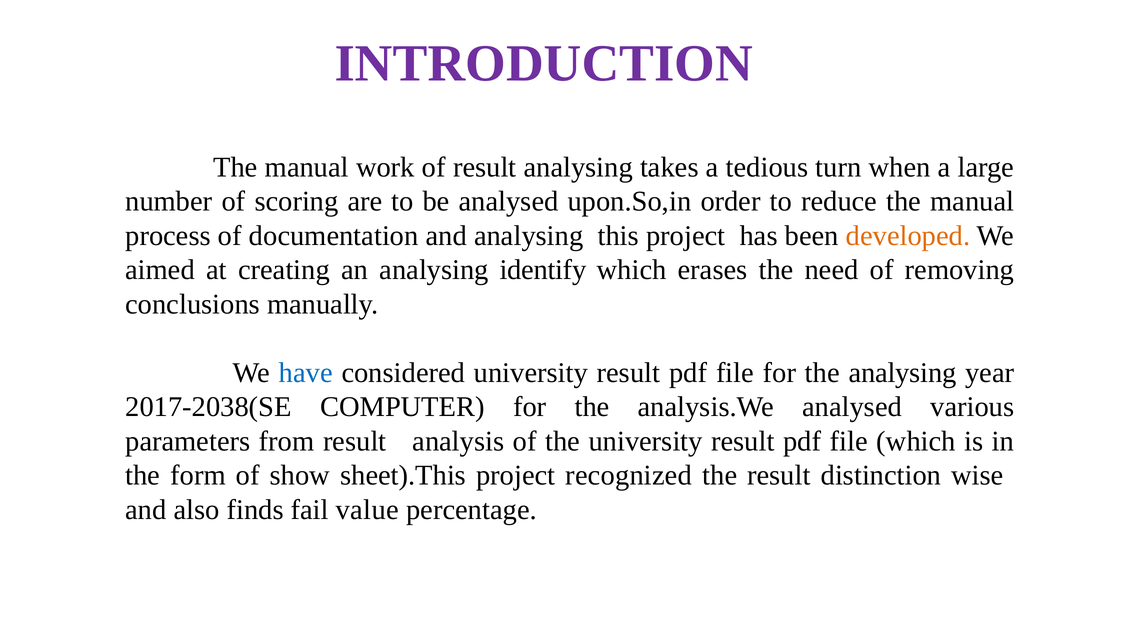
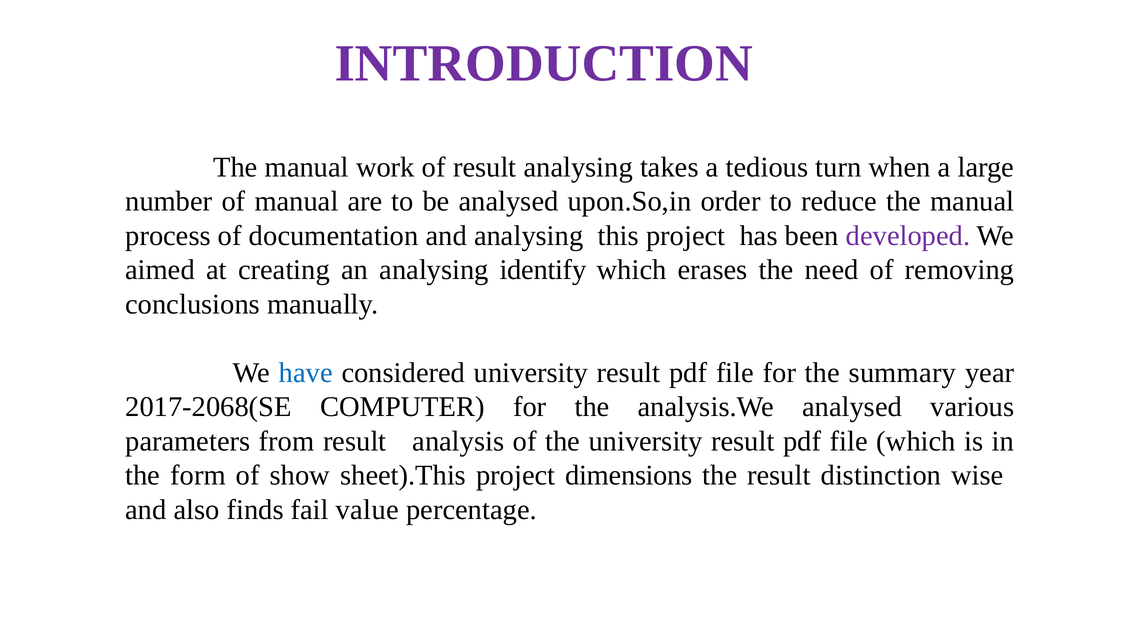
of scoring: scoring -> manual
developed colour: orange -> purple
the analysing: analysing -> summary
2017-2038(SE: 2017-2038(SE -> 2017-2068(SE
recognized: recognized -> dimensions
